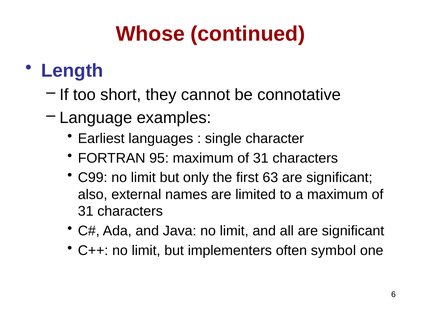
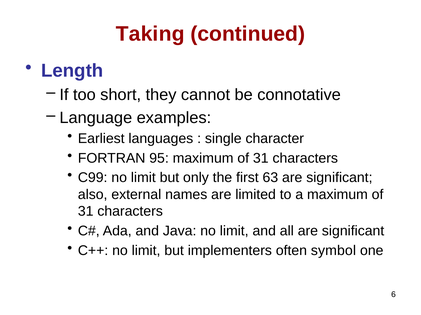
Whose: Whose -> Taking
